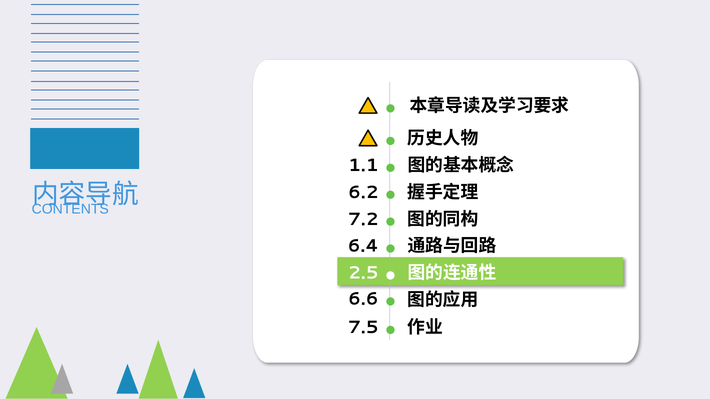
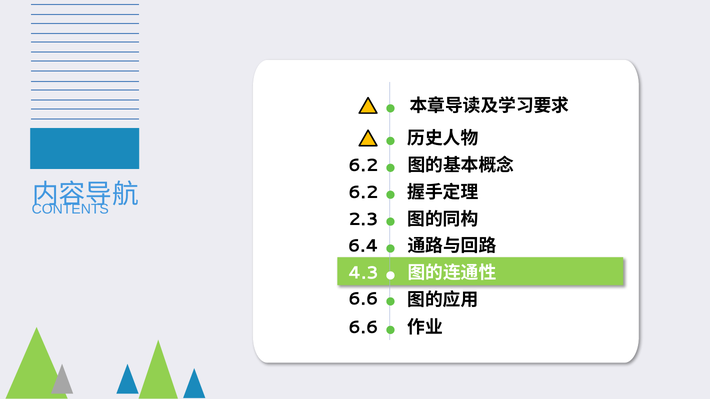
1.1 at (363, 166): 1.1 -> 6.2
7.2: 7.2 -> 2.3
2.5: 2.5 -> 4.3
7.5 at (363, 328): 7.5 -> 6.6
